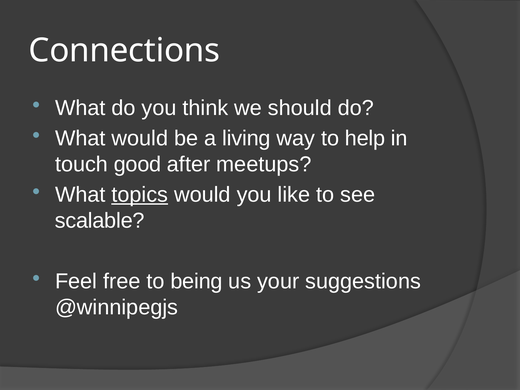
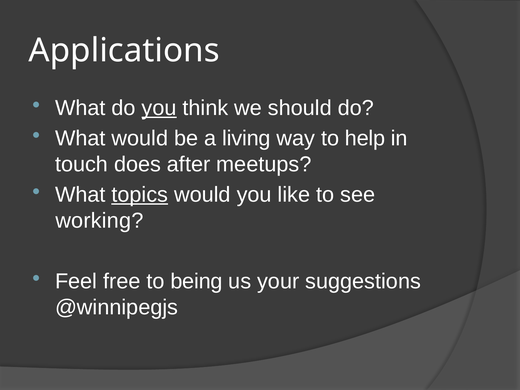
Connections: Connections -> Applications
you at (159, 108) underline: none -> present
good: good -> does
scalable: scalable -> working
